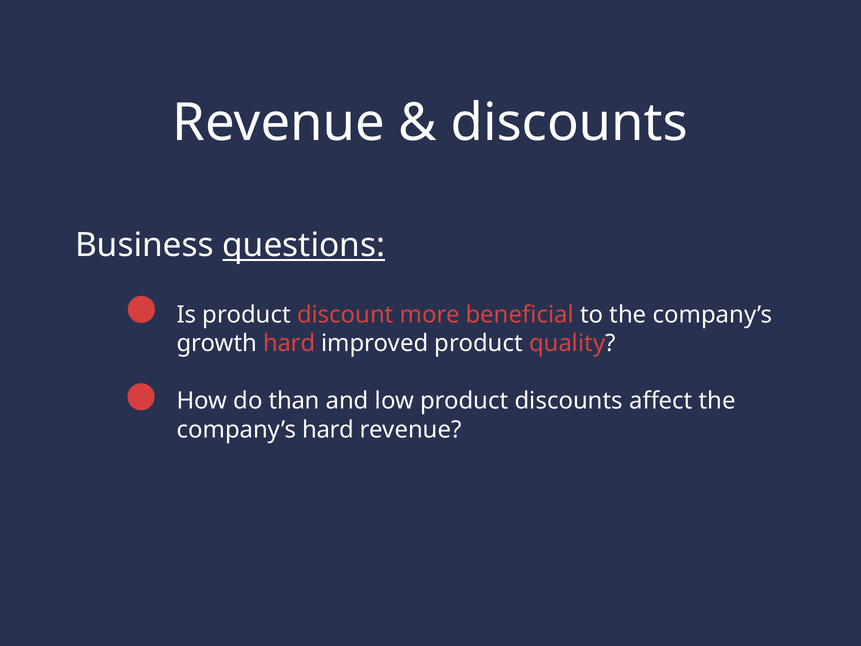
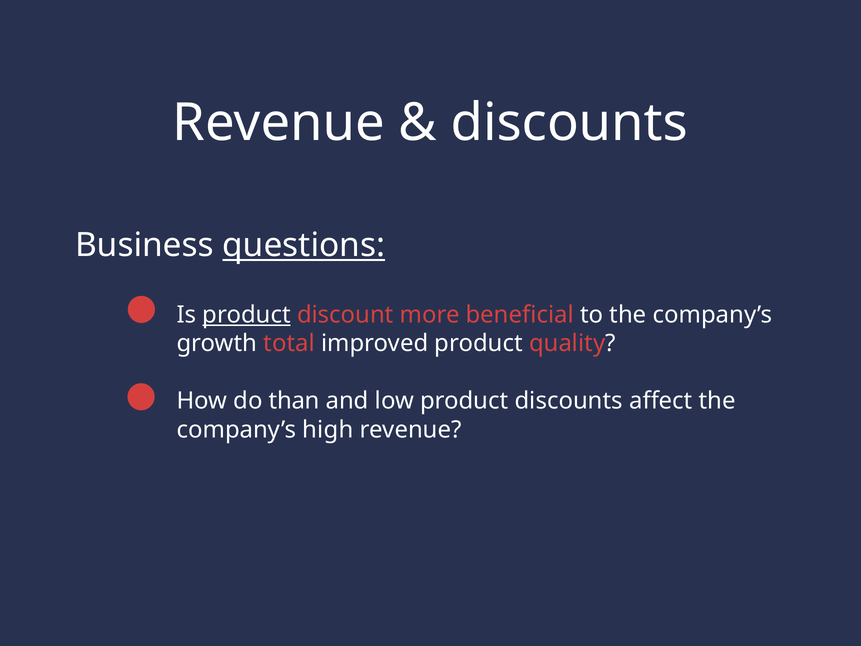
product at (247, 315) underline: none -> present
growth hard: hard -> total
company’s hard: hard -> high
